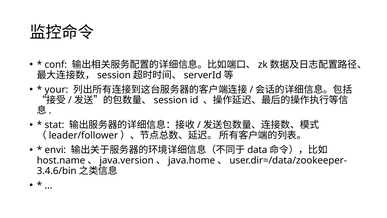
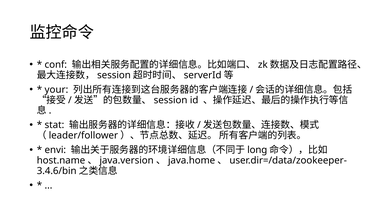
data: data -> long
